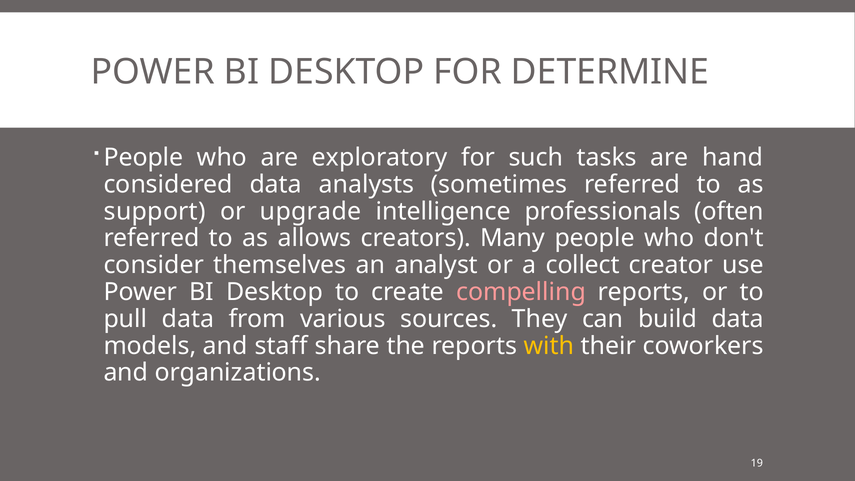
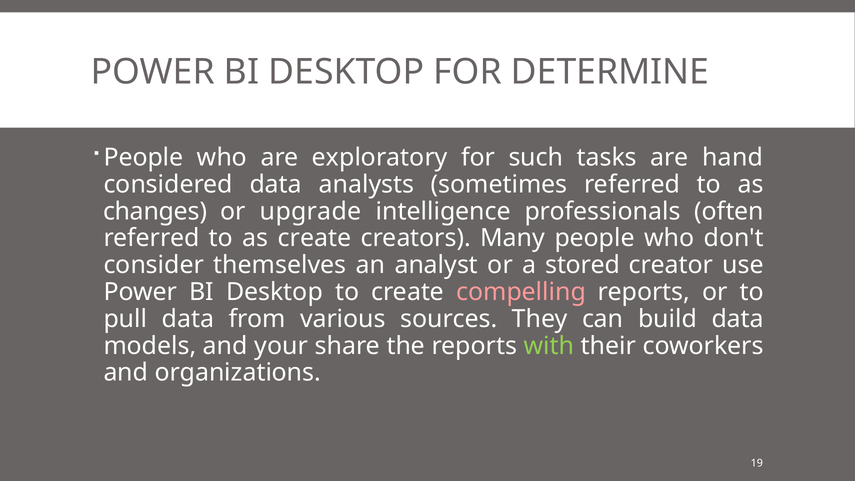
support: support -> changes
as allows: allows -> create
collect: collect -> stored
staff: staff -> your
with colour: yellow -> light green
